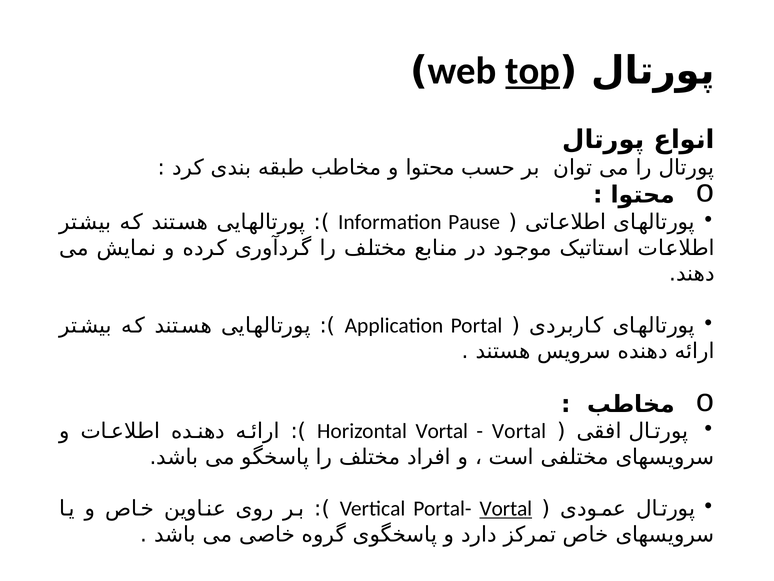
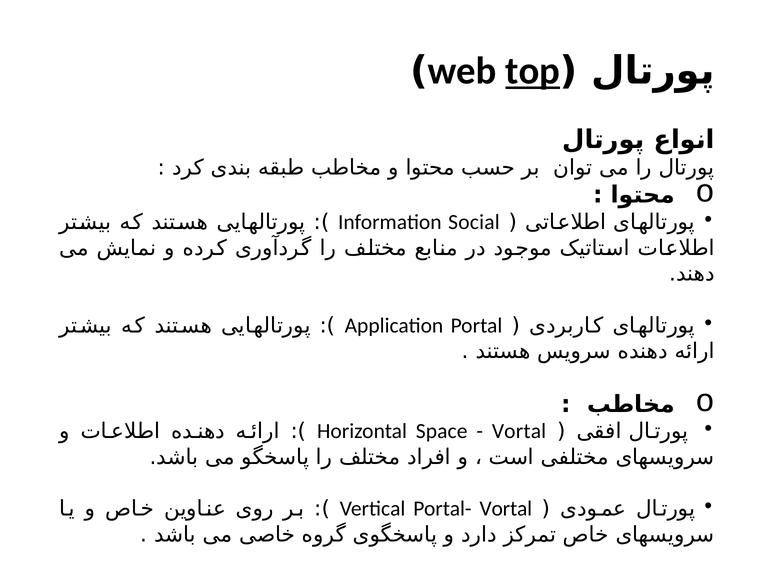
Pause: Pause -> Social
Horizontal Vortal: Vortal -> Space
Vortal at (506, 508) underline: present -> none
